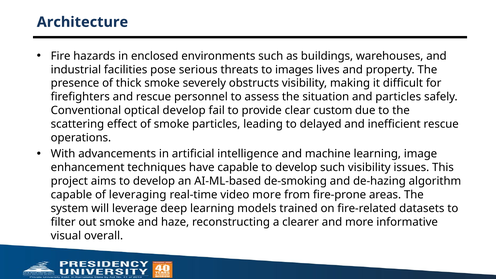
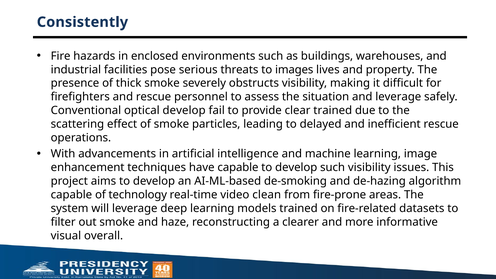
Architecture: Architecture -> Consistently
and particles: particles -> leverage
clear custom: custom -> trained
leveraging: leveraging -> technology
video more: more -> clean
